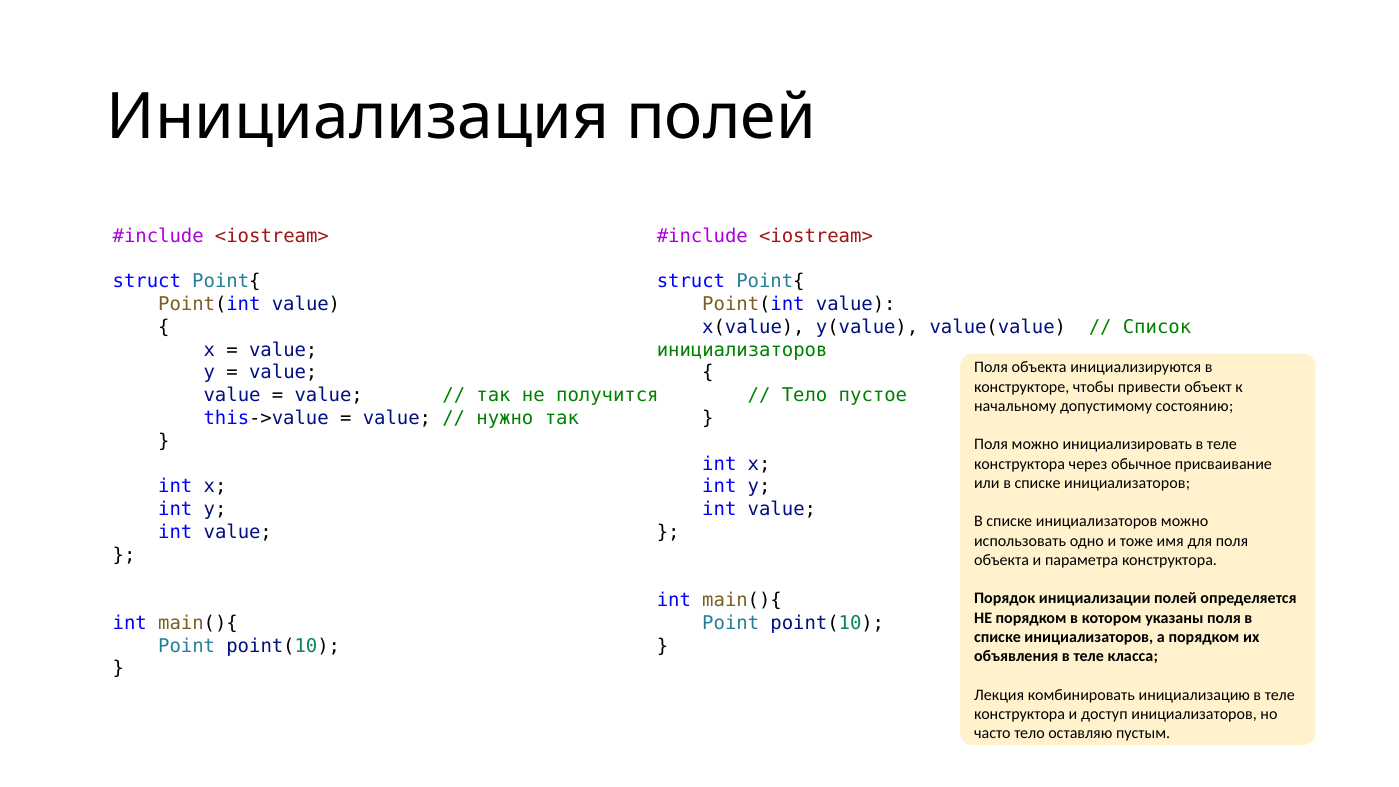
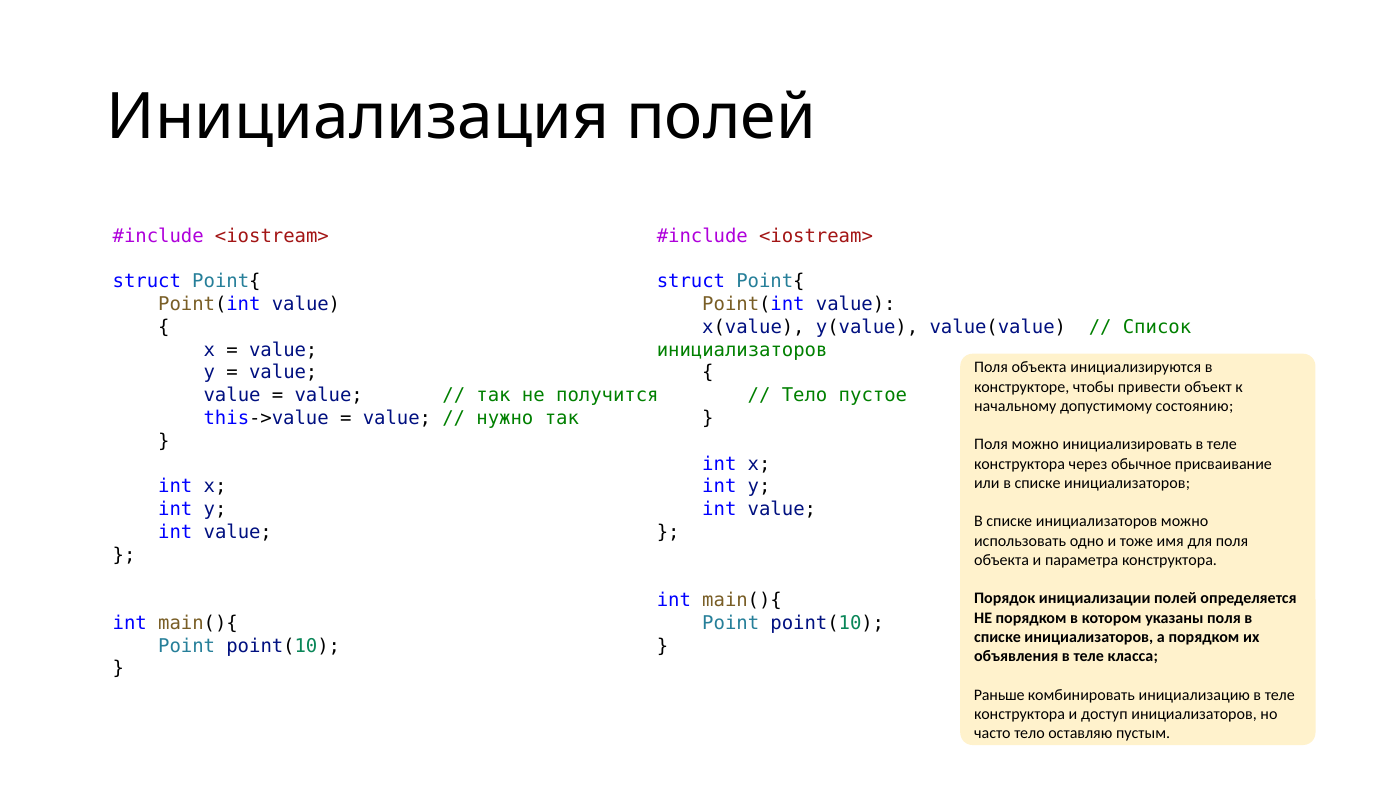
Лекция: Лекция -> Раньше
